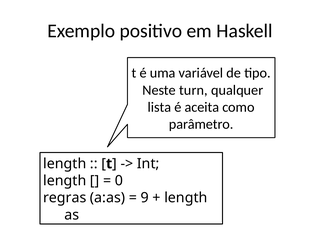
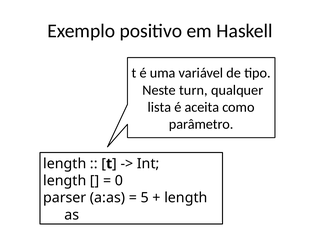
regras: regras -> parser
9: 9 -> 5
